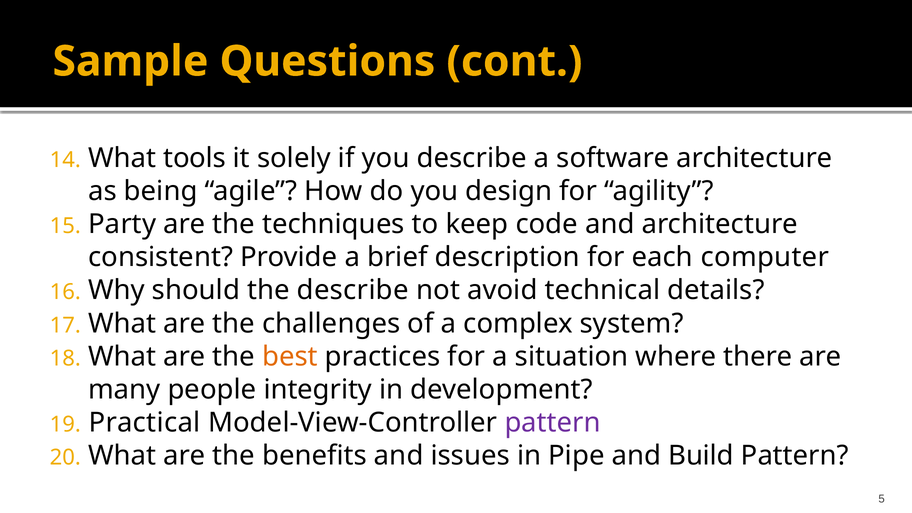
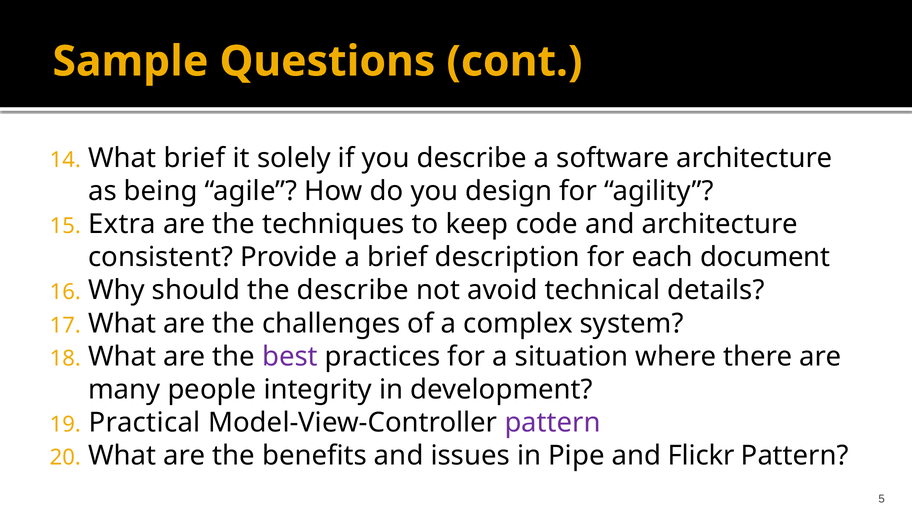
What tools: tools -> brief
Party: Party -> Extra
computer: computer -> document
best colour: orange -> purple
Build: Build -> Flickr
